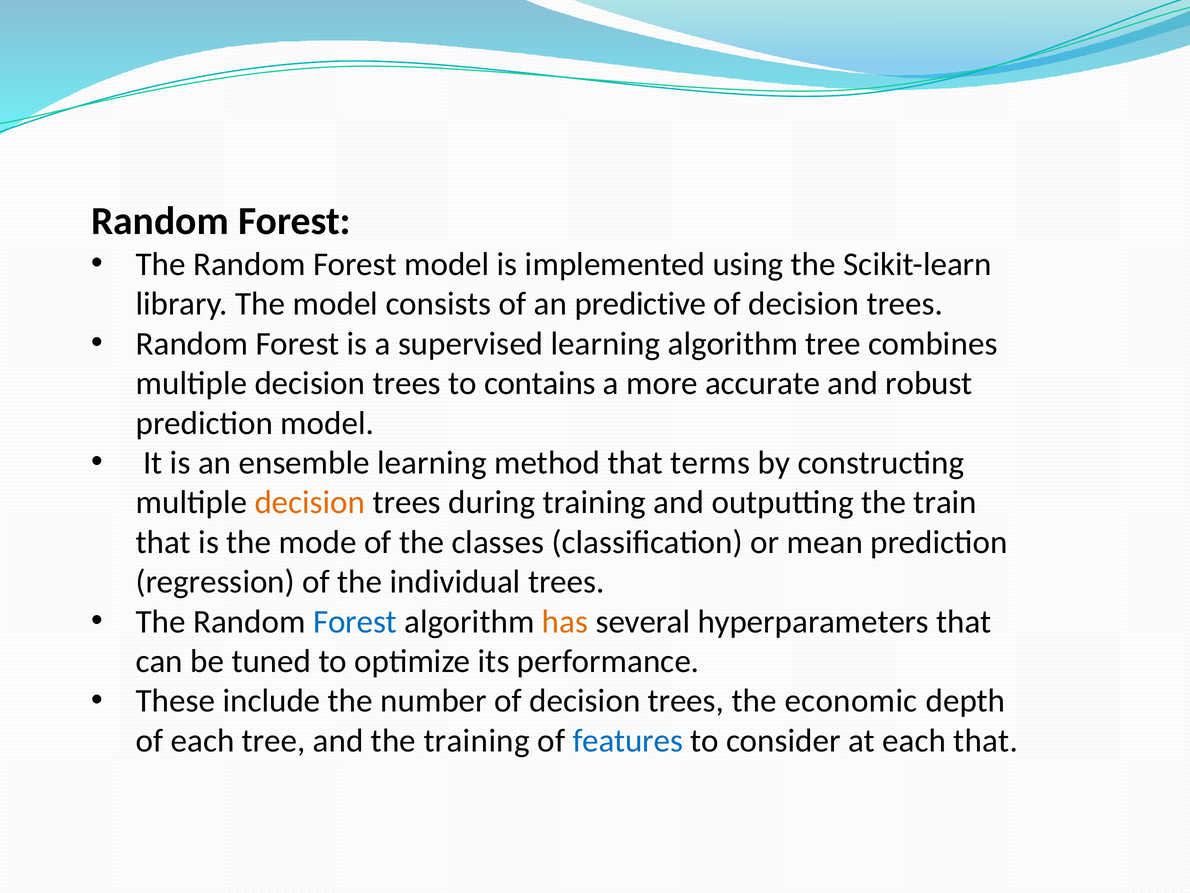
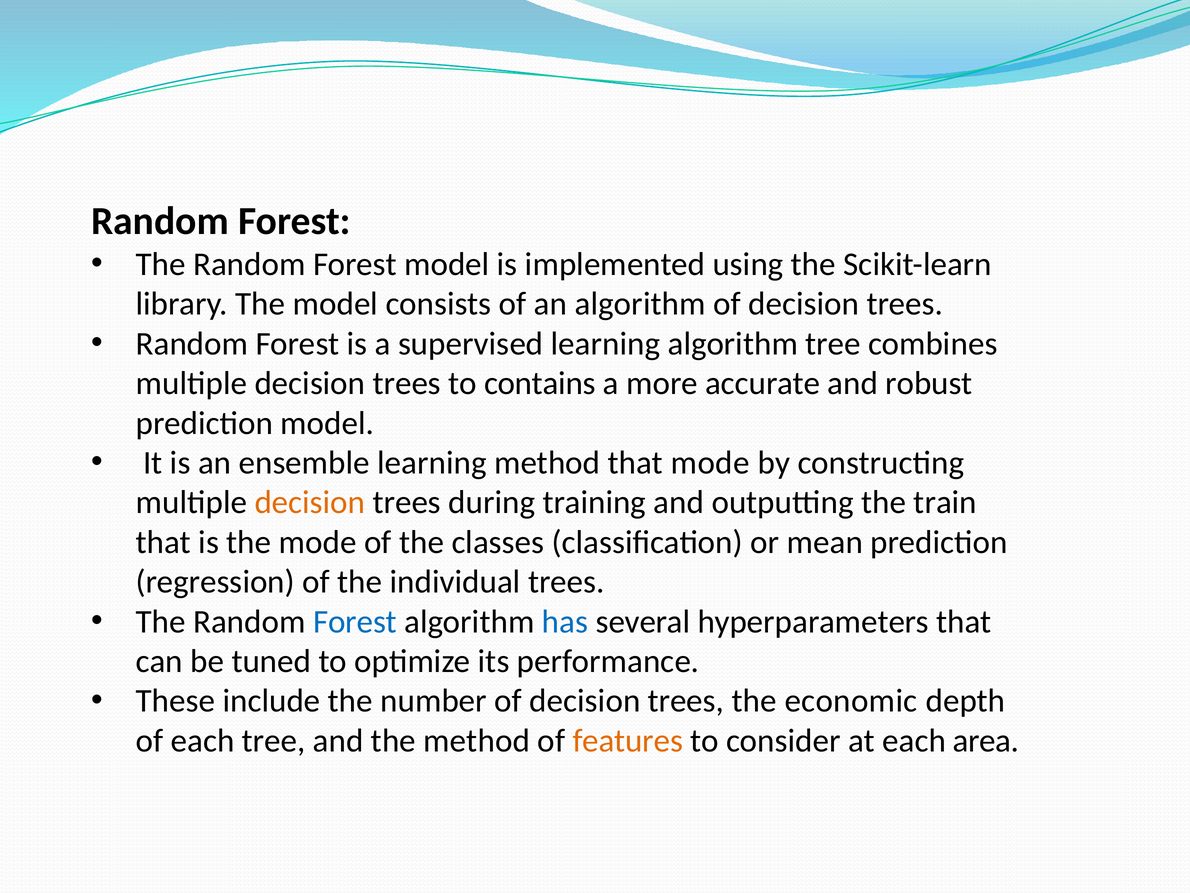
an predictive: predictive -> algorithm
that terms: terms -> mode
has colour: orange -> blue
the training: training -> method
features colour: blue -> orange
each that: that -> area
